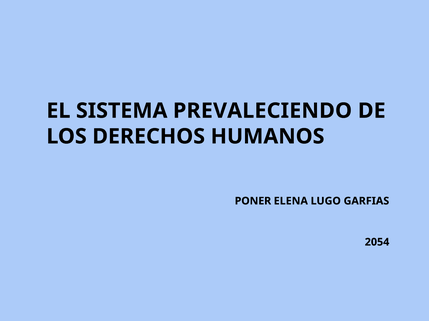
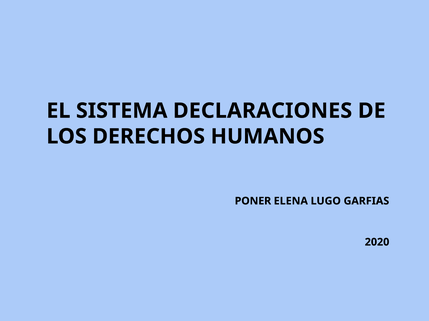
PREVALECIENDO: PREVALECIENDO -> DECLARACIONES
2054: 2054 -> 2020
